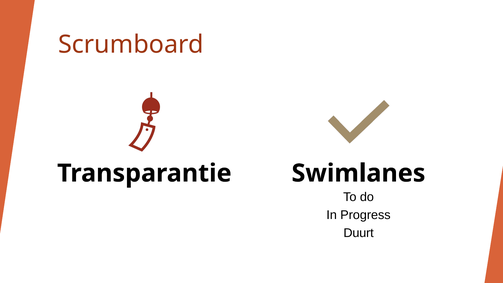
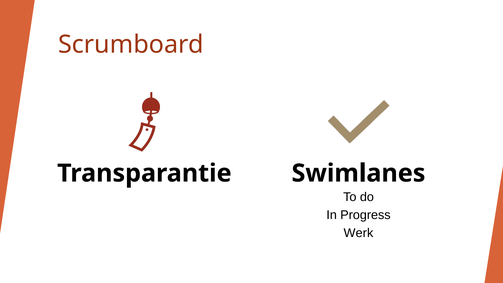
Duurt: Duurt -> Werk
